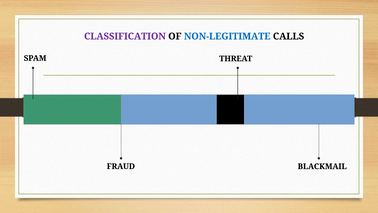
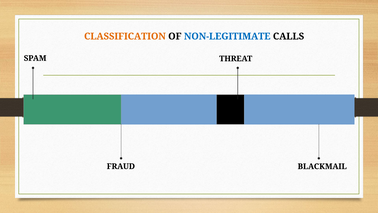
CLASSIFICATION colour: purple -> orange
